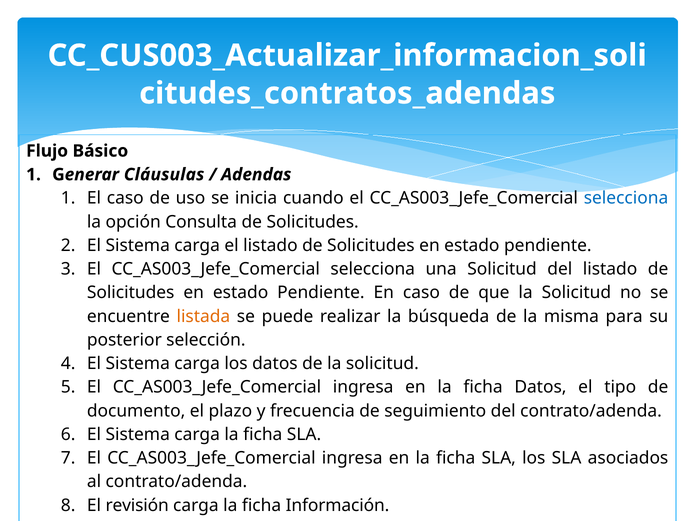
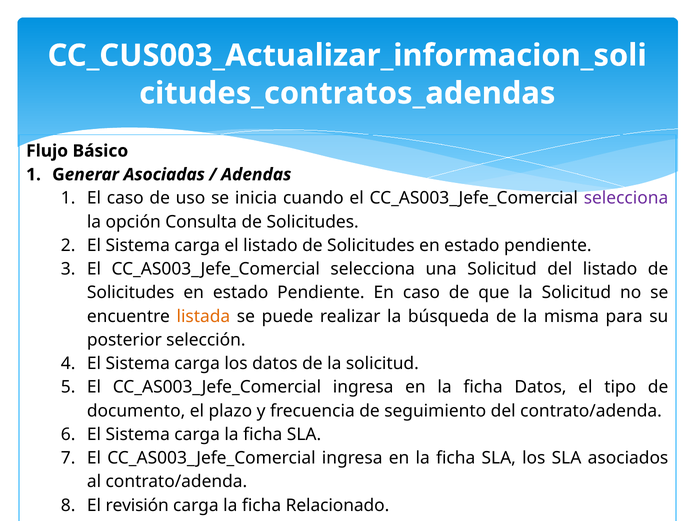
Generar Cláusulas: Cláusulas -> Asociadas
selecciona at (626, 198) colour: blue -> purple
Información: Información -> Relacionado
